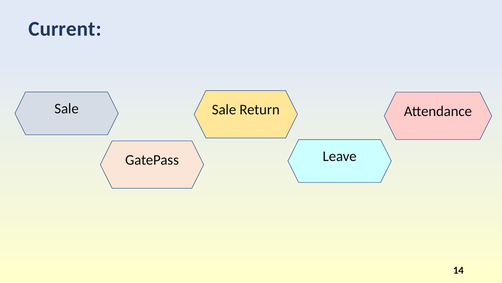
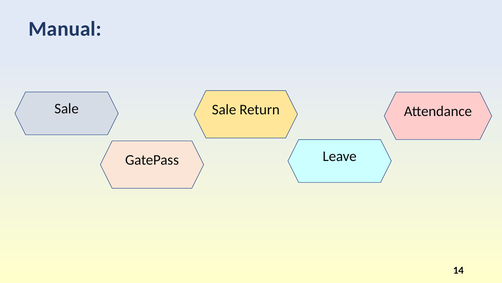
Current: Current -> Manual
